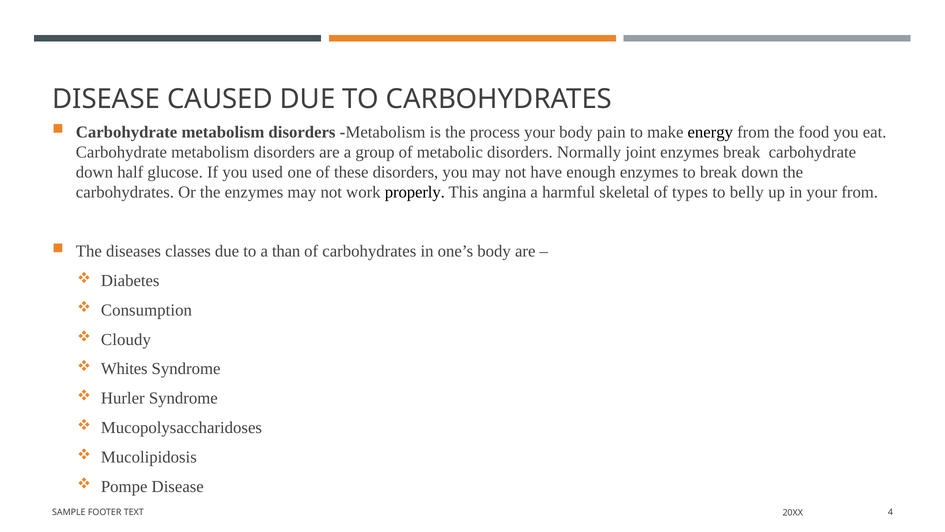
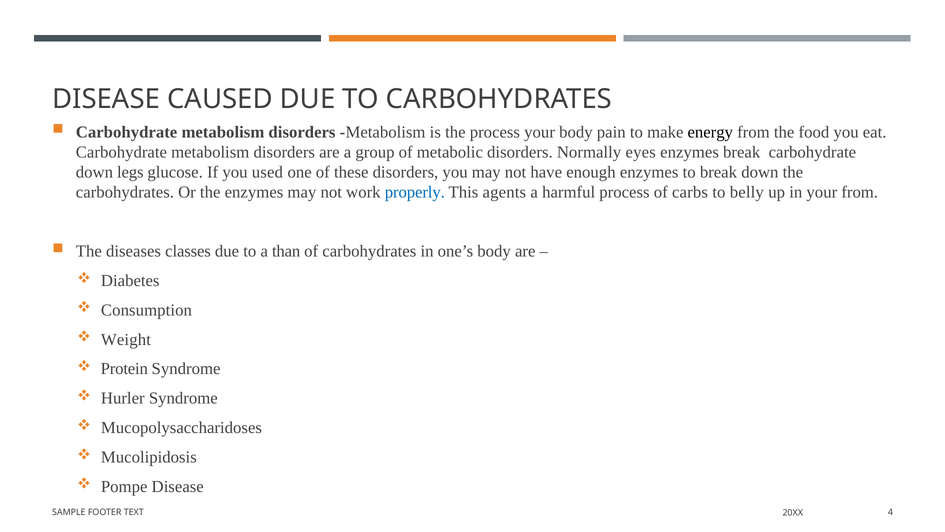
joint: joint -> eyes
half: half -> legs
properly colour: black -> blue
angina: angina -> agents
harmful skeletal: skeletal -> process
types: types -> carbs
Cloudy: Cloudy -> Weight
Whites: Whites -> Protein
